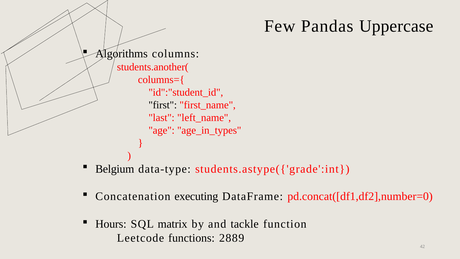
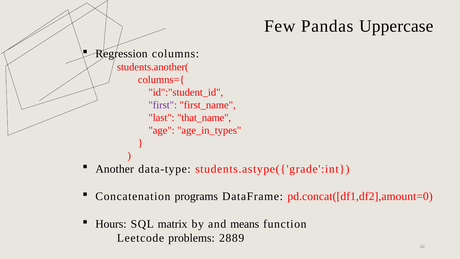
Algorithms: Algorithms -> Regression
first colour: black -> purple
left_name: left_name -> that_name
Belgium: Belgium -> Another
executing: executing -> programs
pd.concat([df1,df2],number=0: pd.concat([df1,df2],number=0 -> pd.concat([df1,df2],amount=0
tackle: tackle -> means
functions: functions -> problems
